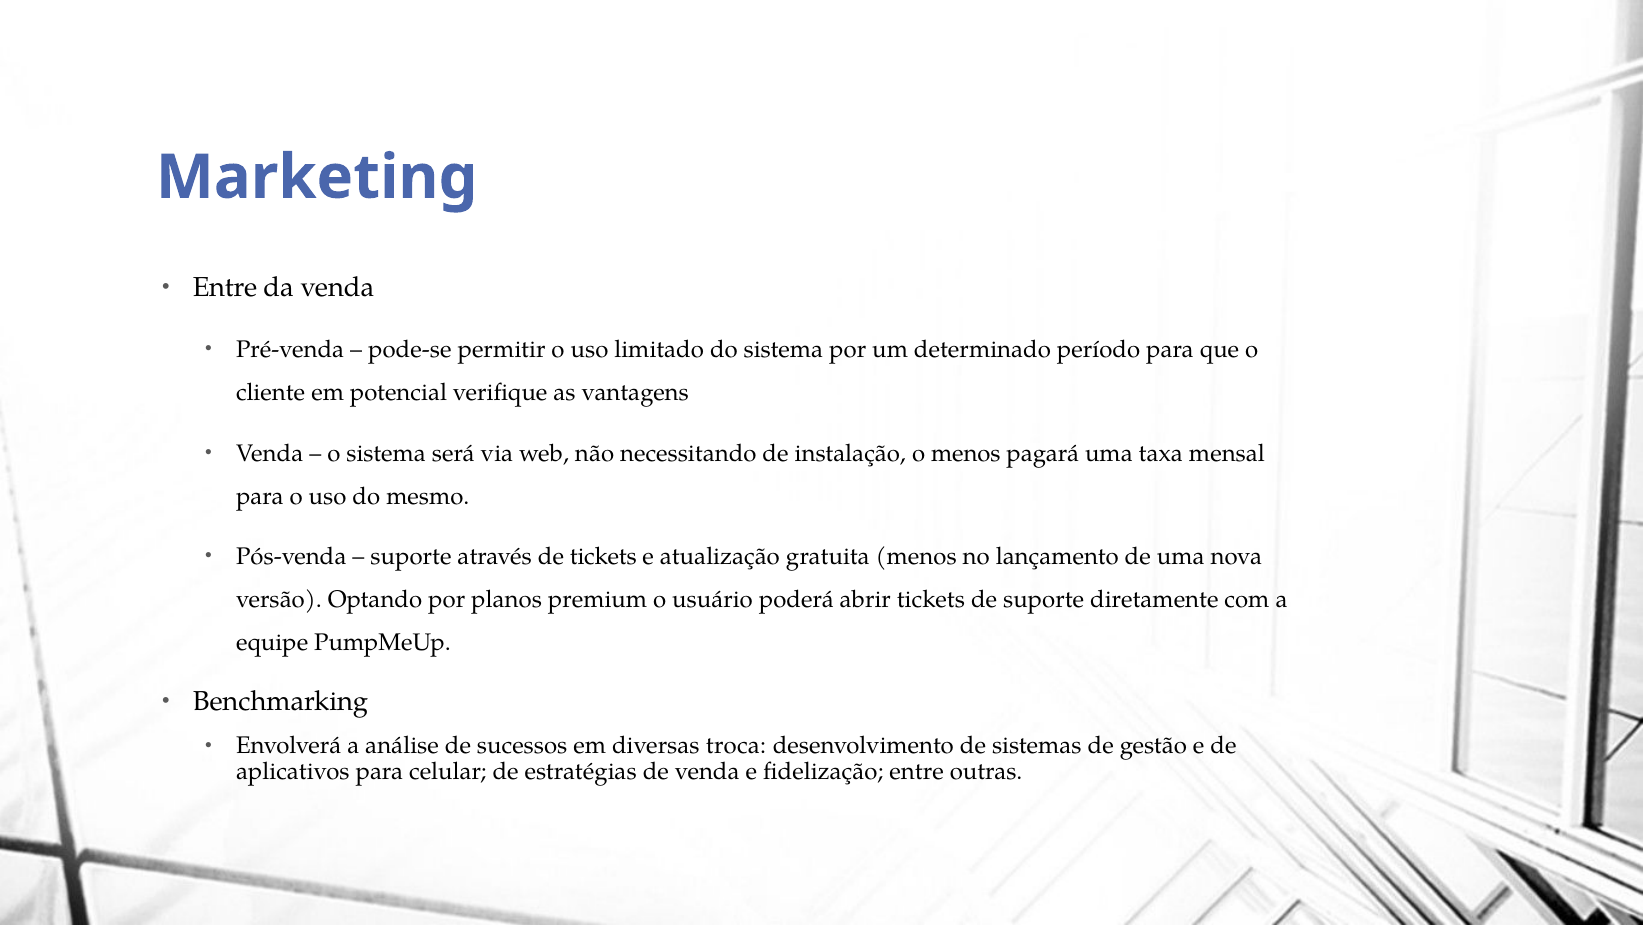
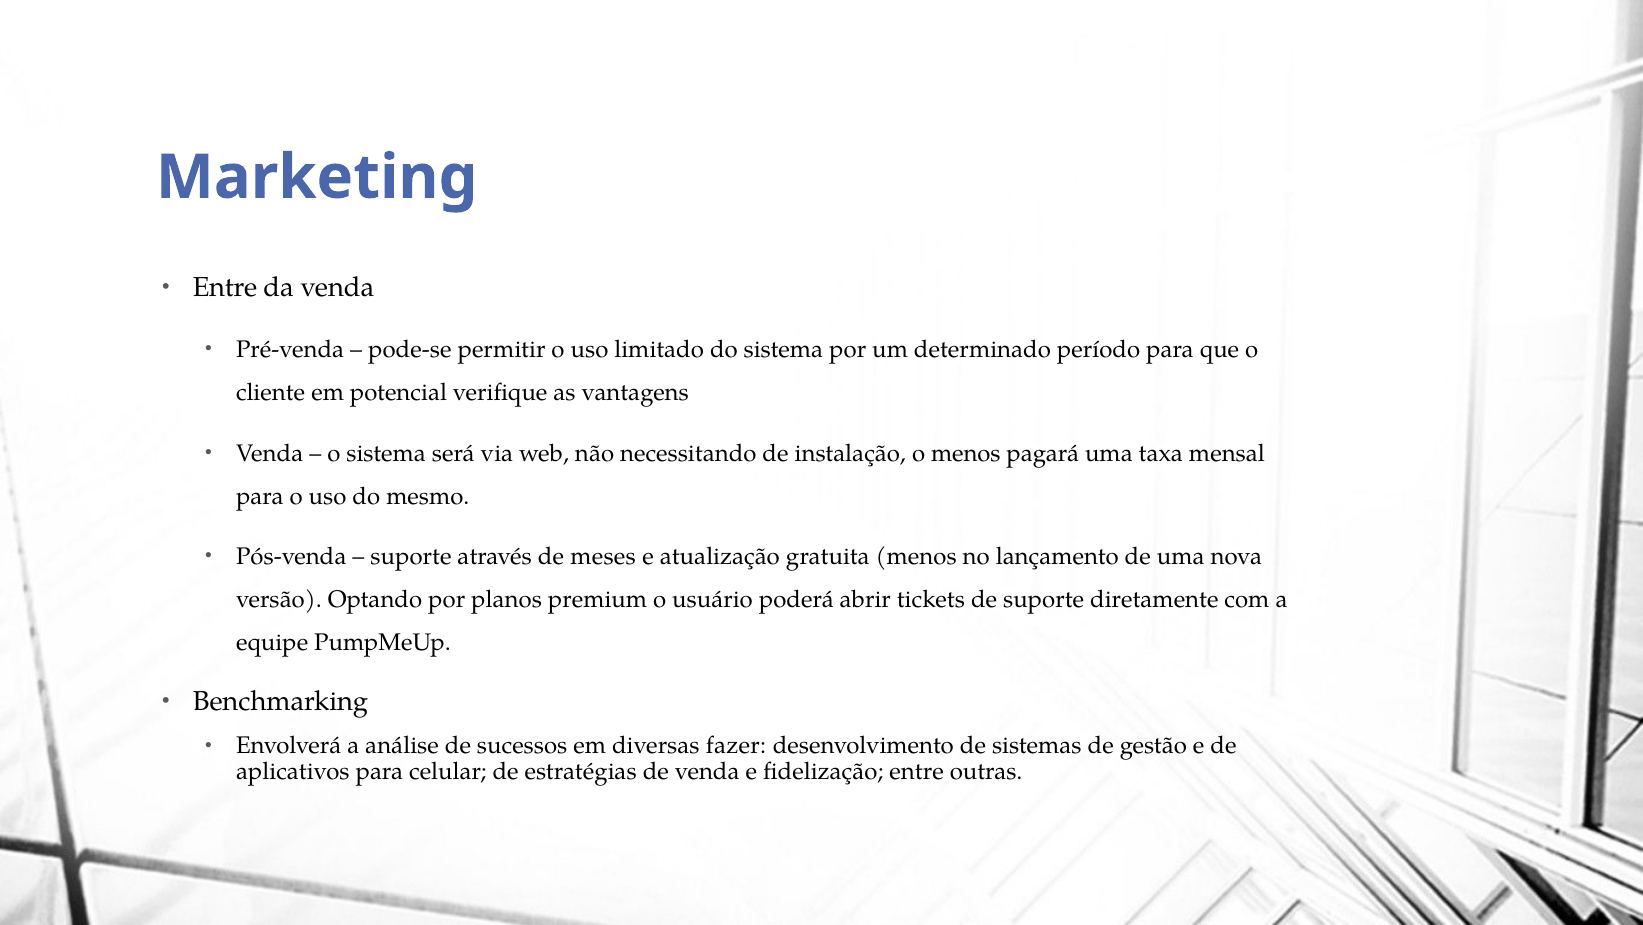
de tickets: tickets -> meses
troca: troca -> fazer
